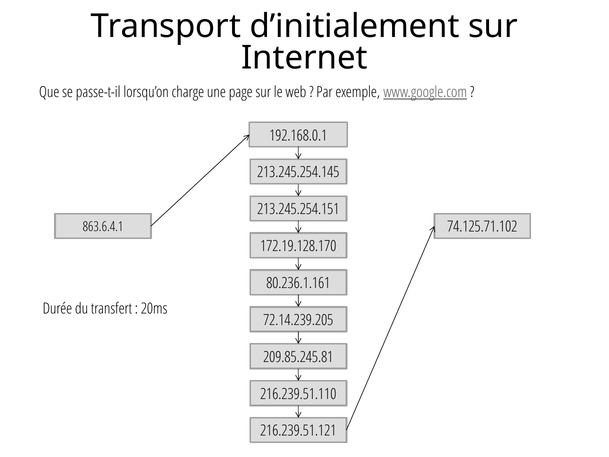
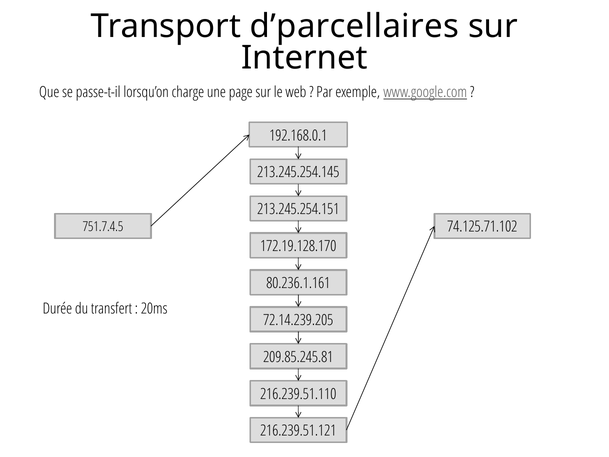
d’initialement: d’initialement -> d’parcellaires
863.6.4.1: 863.6.4.1 -> 751.7.4.5
